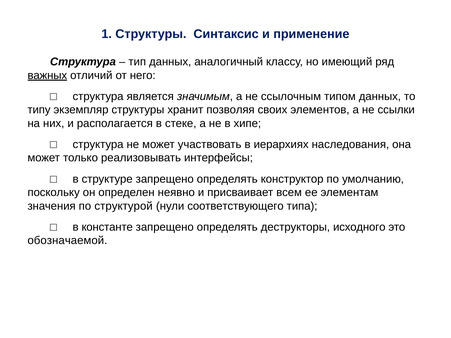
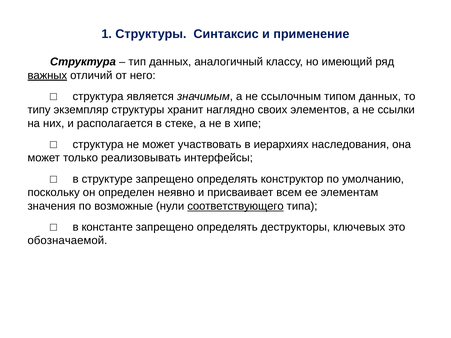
позволяя: позволяя -> наглядно
структурой: структурой -> возможные
соответствующего underline: none -> present
исходного: исходного -> ключевых
